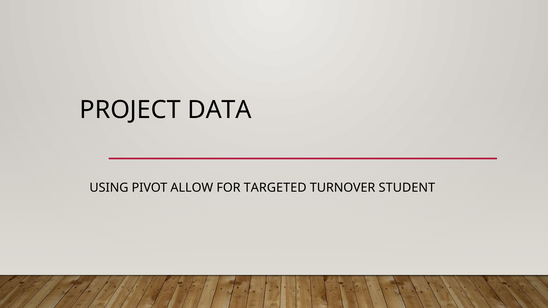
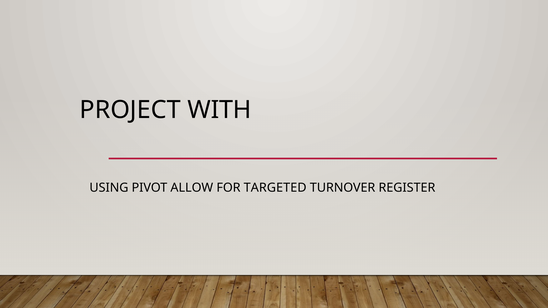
DATA: DATA -> WITH
STUDENT: STUDENT -> REGISTER
